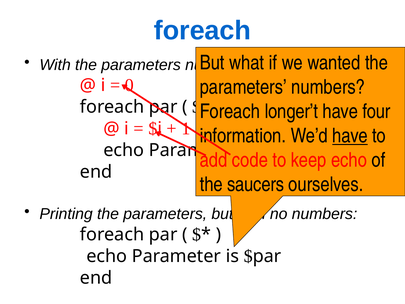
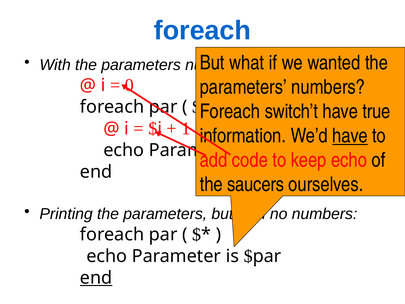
longer’t: longer’t -> switch’t
four: four -> true
end at (96, 278) underline: none -> present
